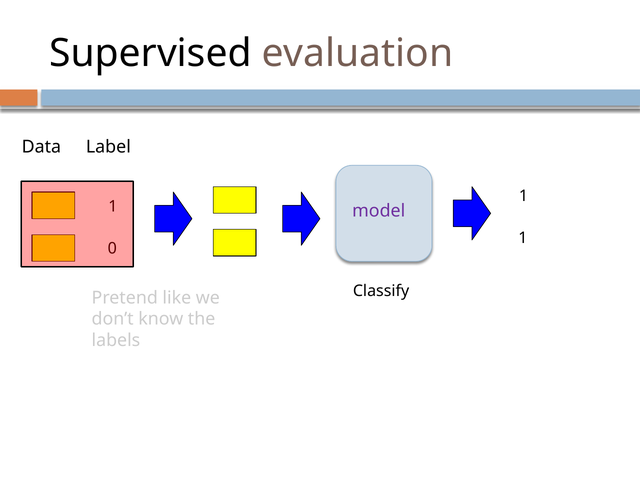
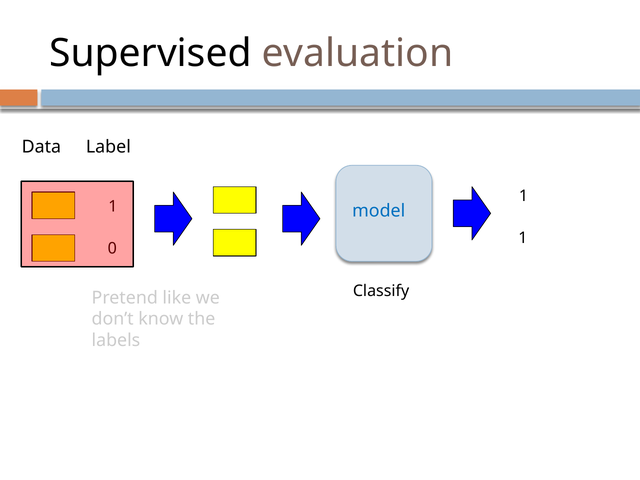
model colour: purple -> blue
